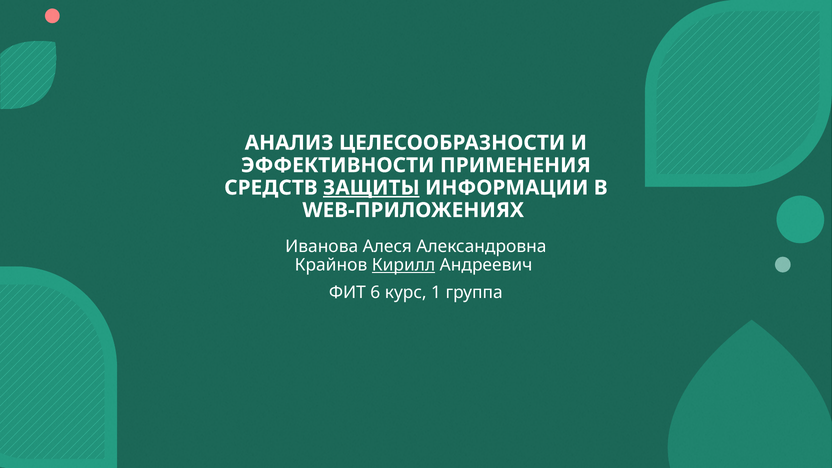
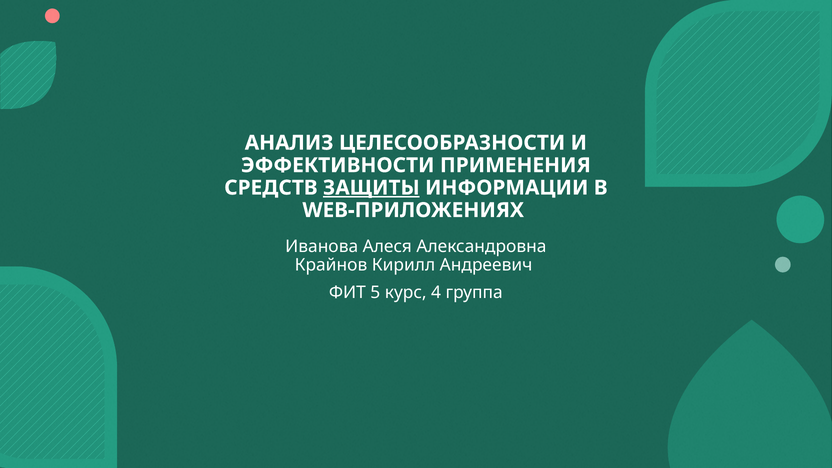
Кирилл underline: present -> none
6: 6 -> 5
1: 1 -> 4
